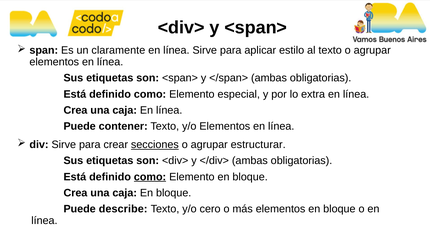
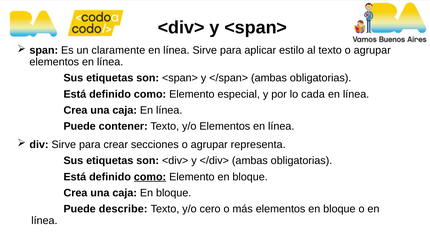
extra: extra -> cada
secciones underline: present -> none
estructurar: estructurar -> representa
